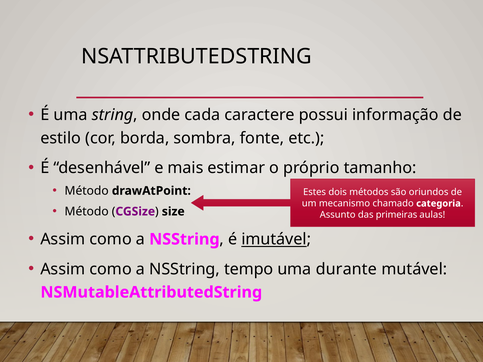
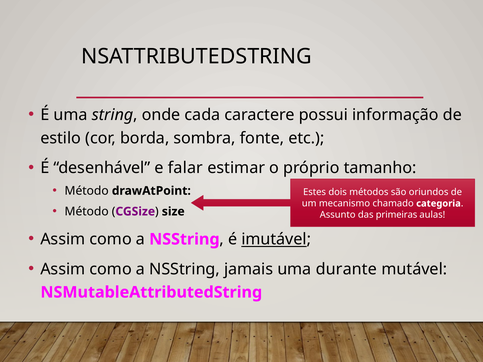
mais: mais -> falar
tempo: tempo -> jamais
